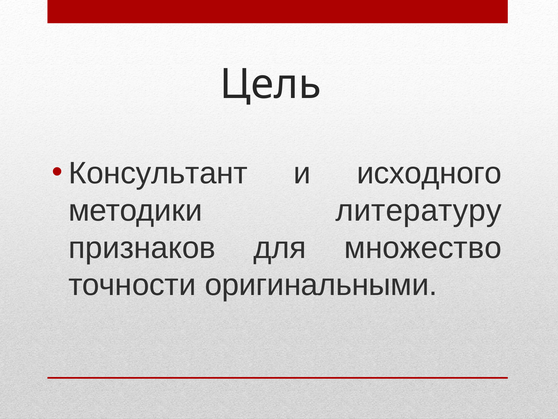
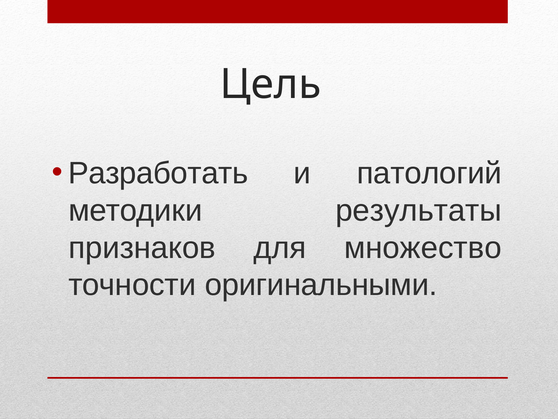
Консультант: Консультант -> Разработать
исходного: исходного -> патологий
литературу: литературу -> результаты
